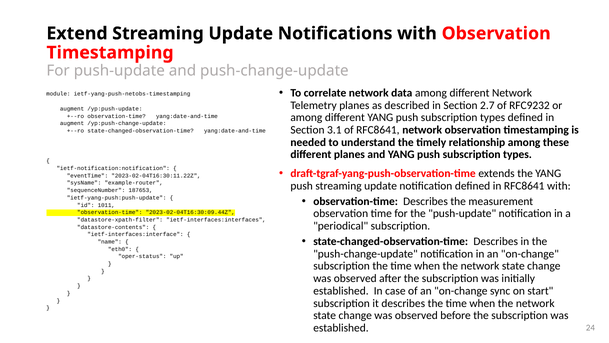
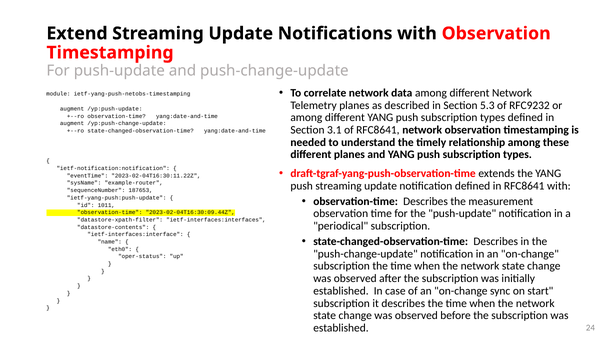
2.7: 2.7 -> 5.3
